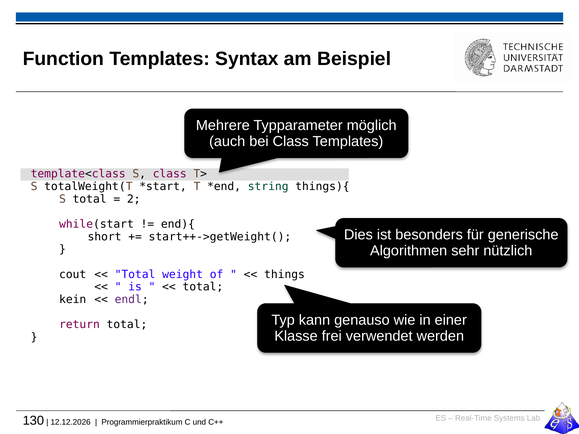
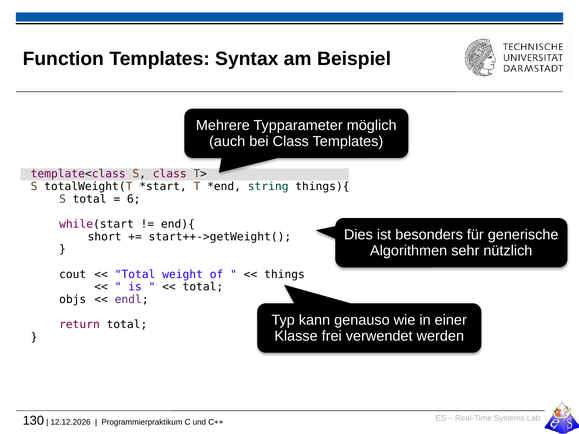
2: 2 -> 6
kein: kein -> objs
